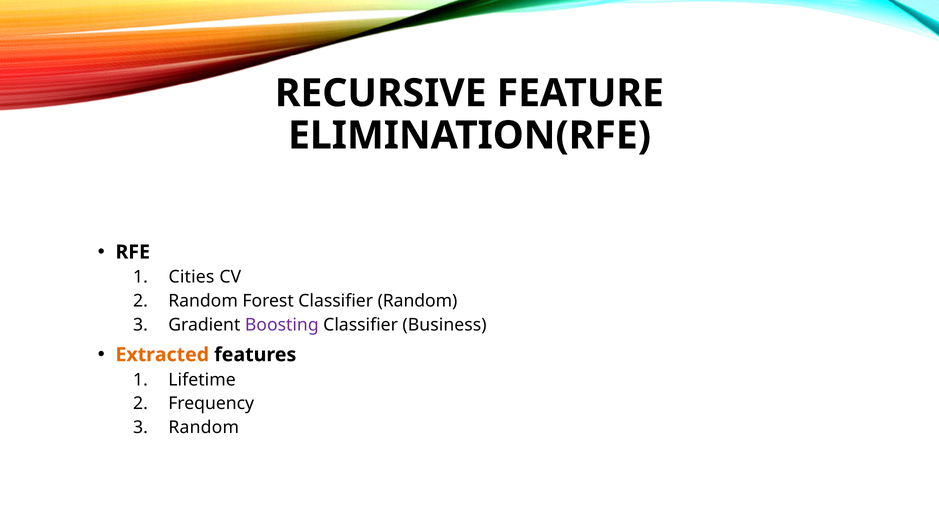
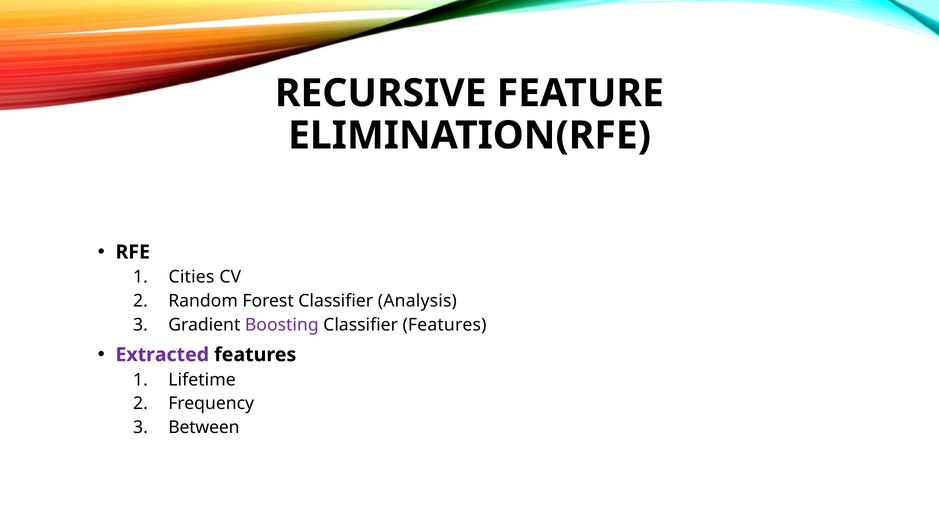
Classifier Random: Random -> Analysis
Classifier Business: Business -> Features
Extracted colour: orange -> purple
Random at (204, 428): Random -> Between
